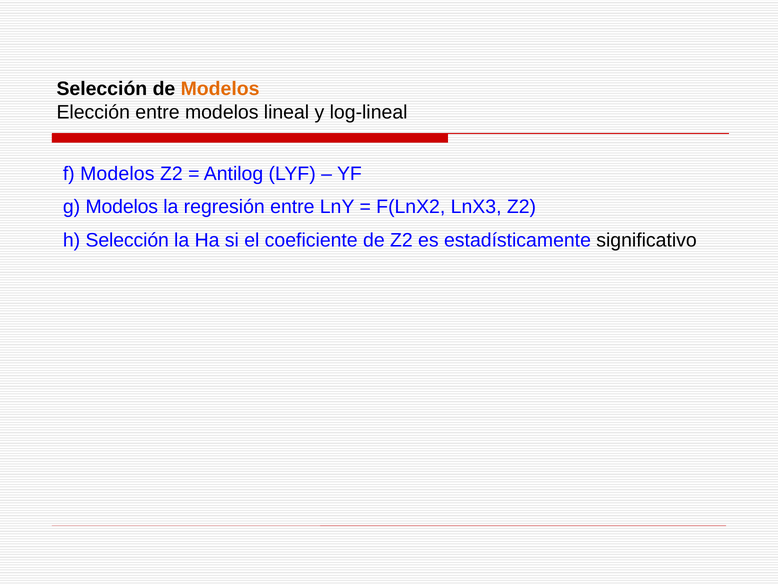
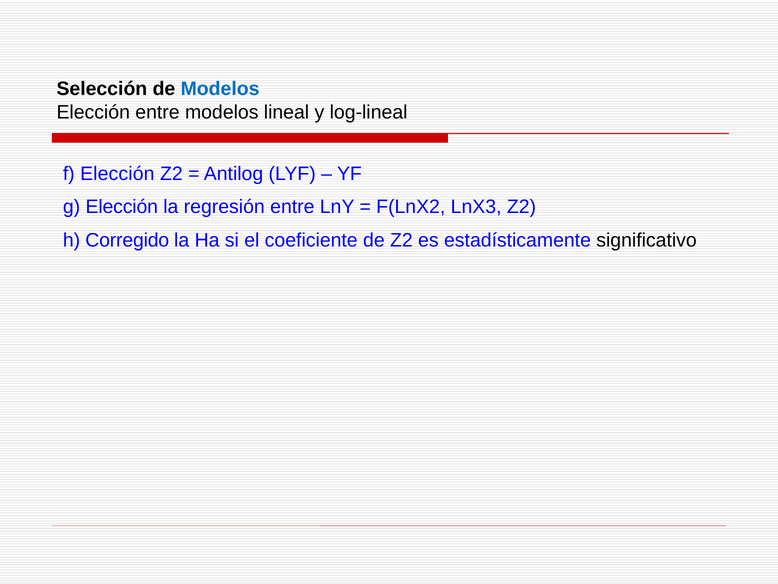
Modelos at (220, 89) colour: orange -> blue
f Modelos: Modelos -> Elección
g Modelos: Modelos -> Elección
h Selección: Selección -> Corregido
